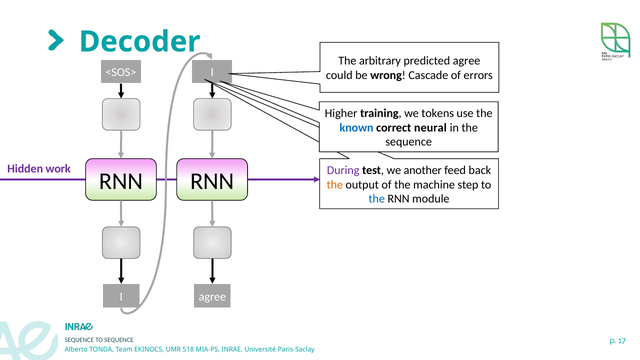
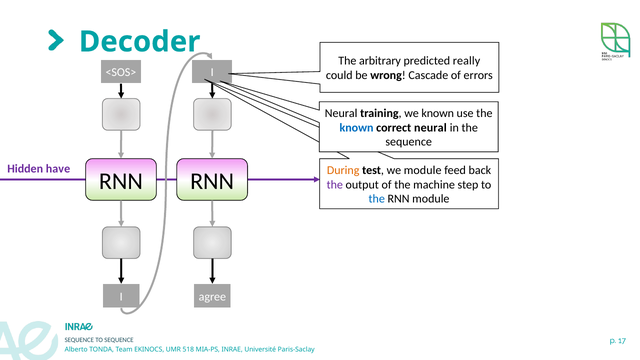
predicted agree: agree -> really
Higher at (341, 113): Higher -> Neural
we tokens: tokens -> known
work: work -> have
During colour: purple -> orange
we another: another -> module
the at (335, 185) colour: orange -> purple
